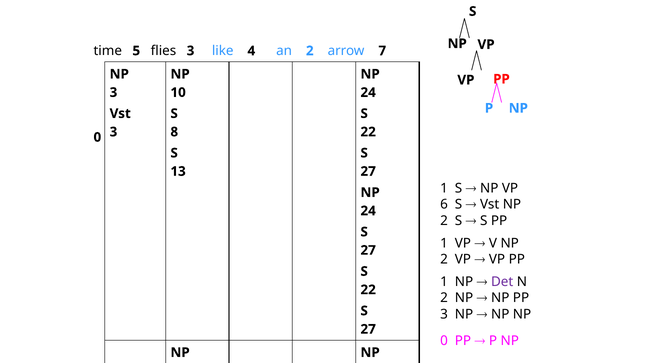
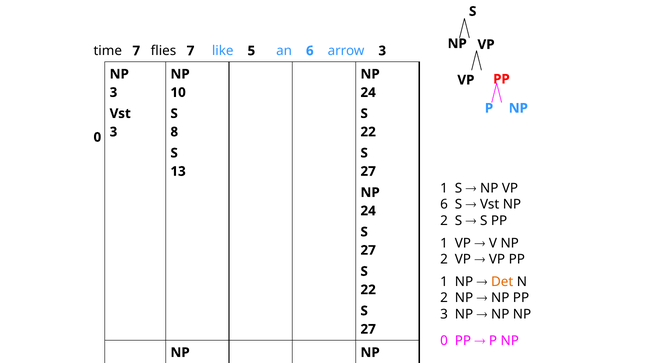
time 5: 5 -> 7
flies 3: 3 -> 7
like 4: 4 -> 5
an 2: 2 -> 6
arrow 7: 7 -> 3
Det at (502, 282) colour: purple -> orange
